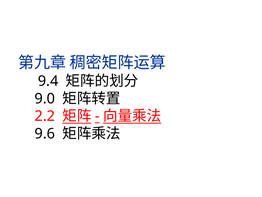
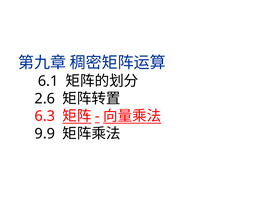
9.4: 9.4 -> 6.1
9.0: 9.0 -> 2.6
2.2: 2.2 -> 6.3
9.6: 9.6 -> 9.9
